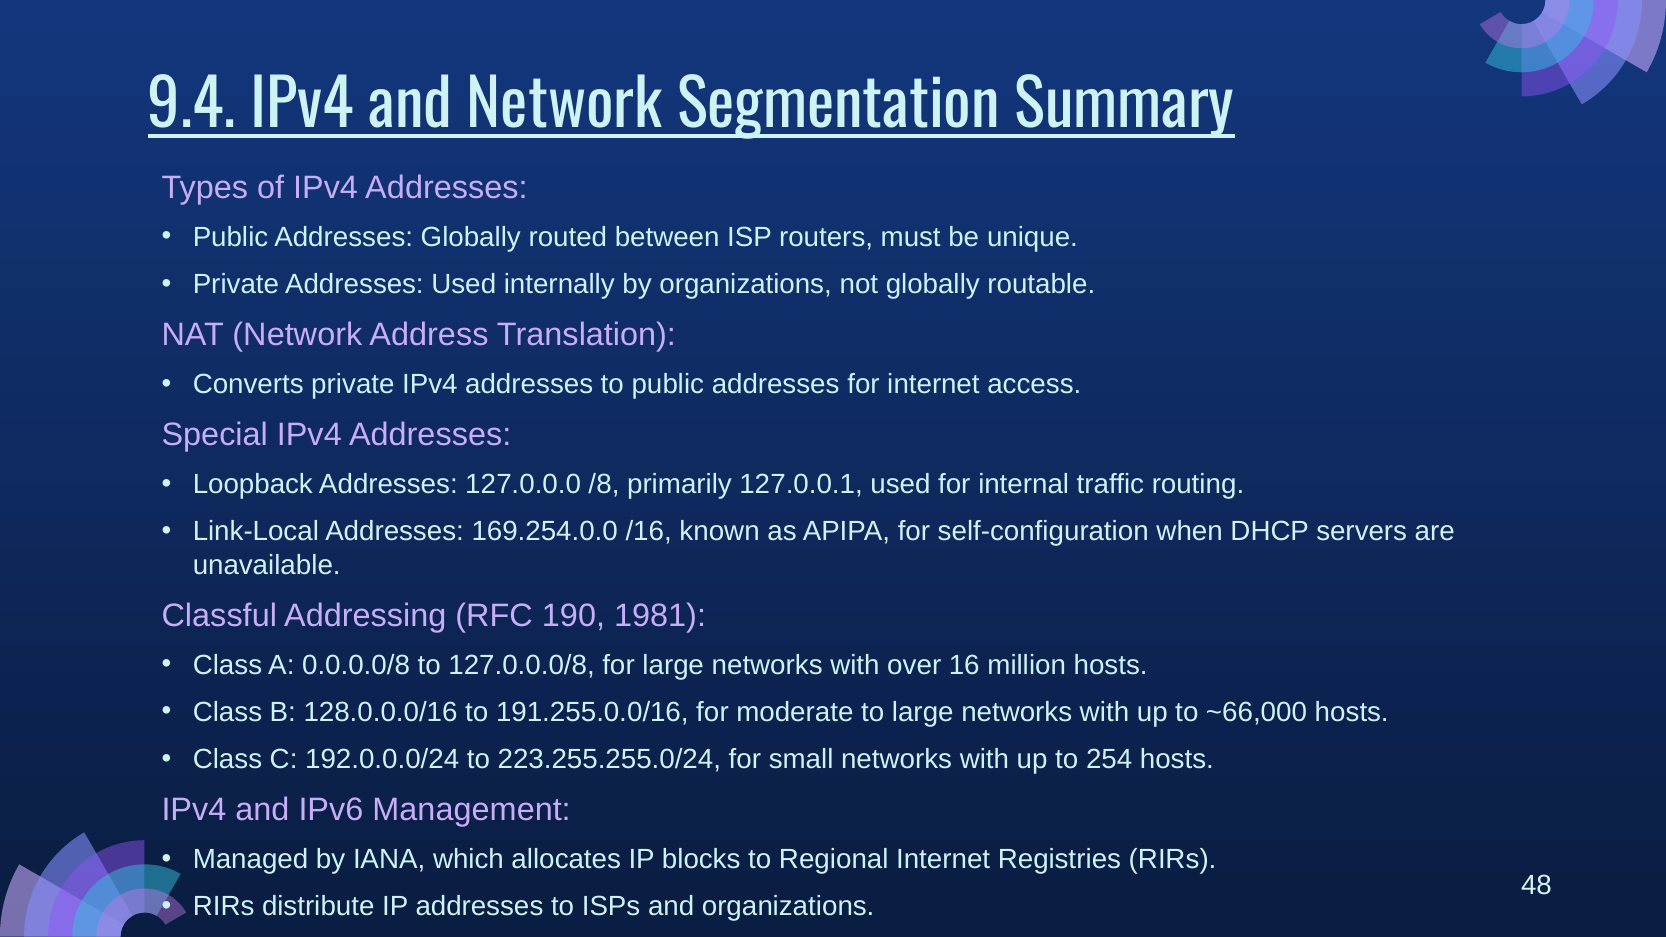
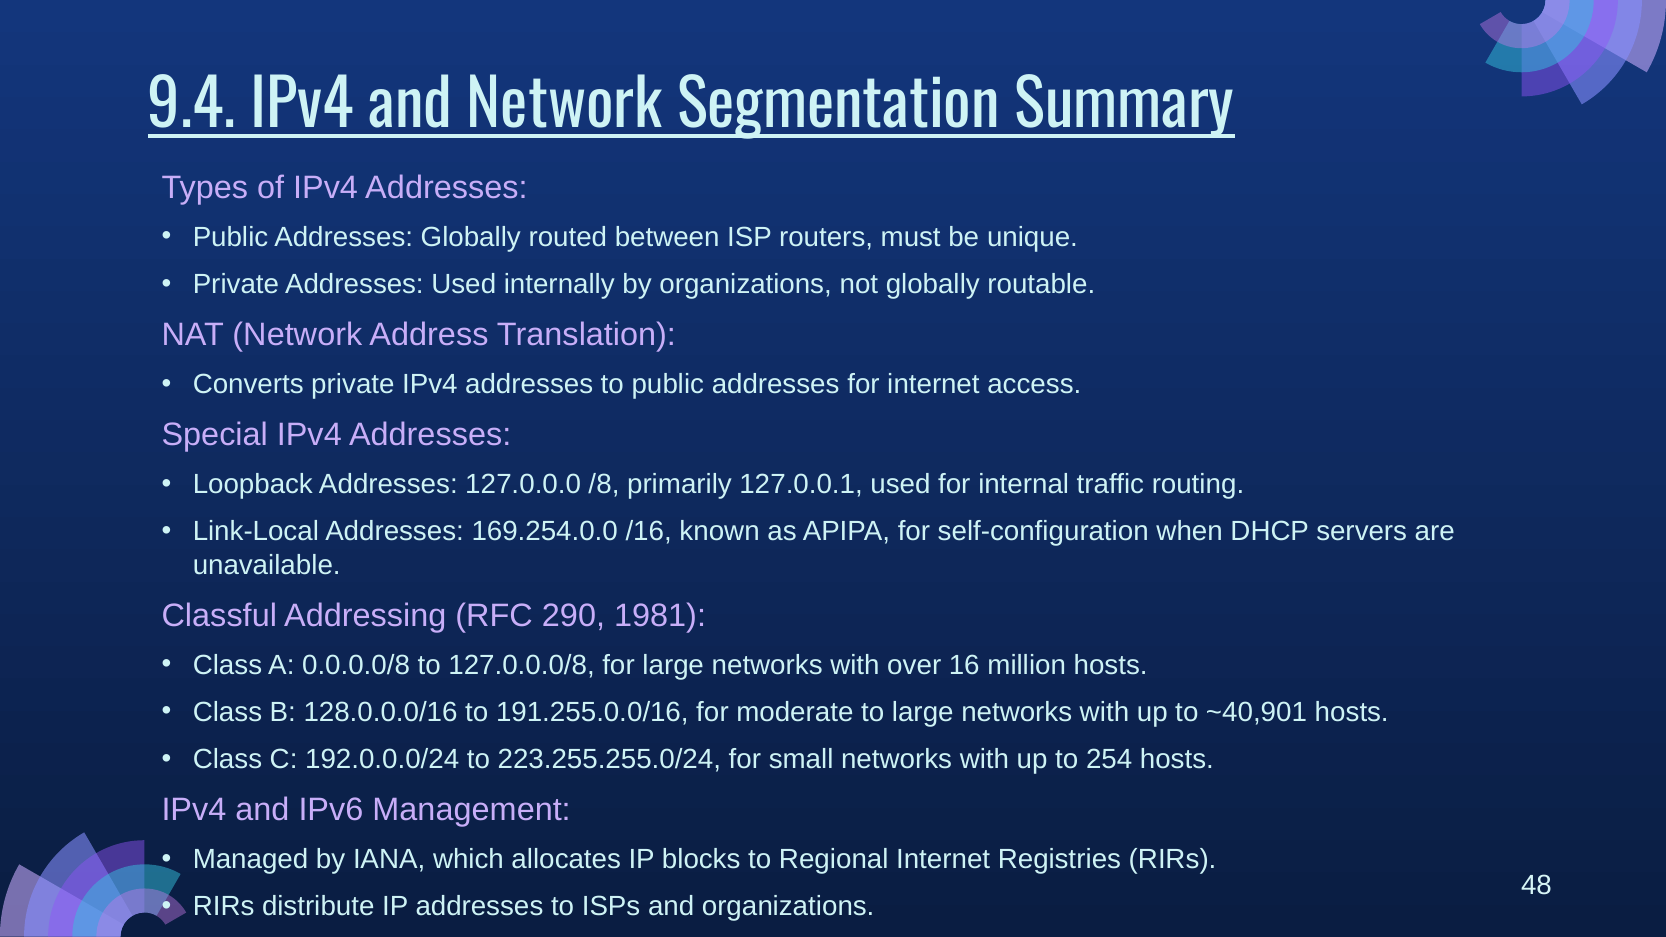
190: 190 -> 290
~66,000: ~66,000 -> ~40,901
